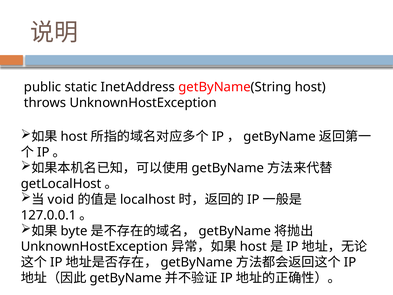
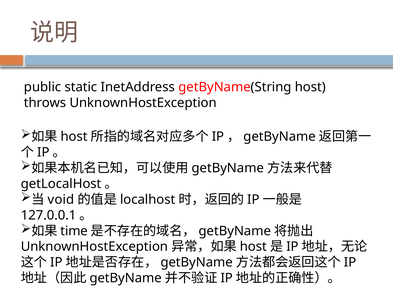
byte: byte -> time
